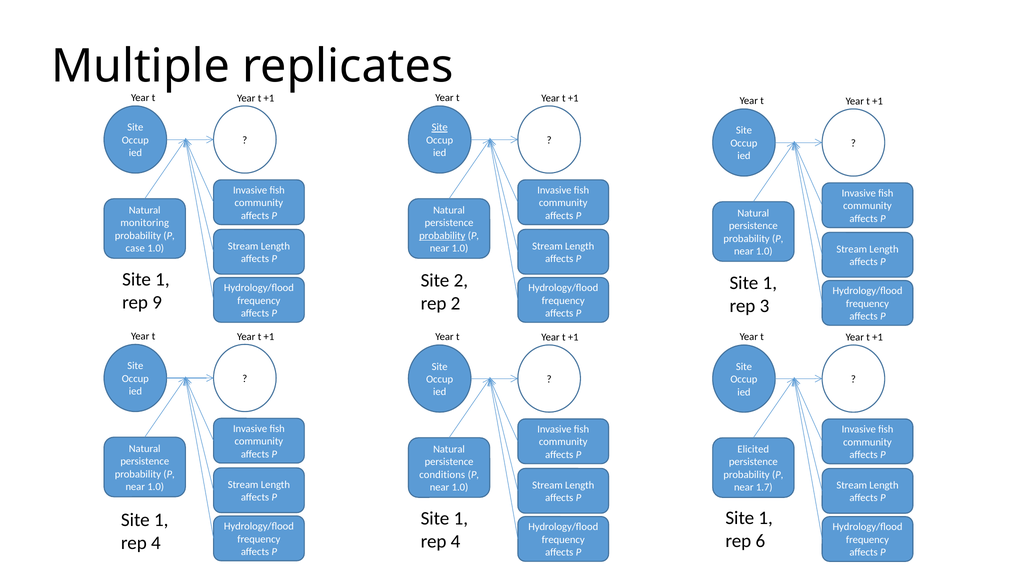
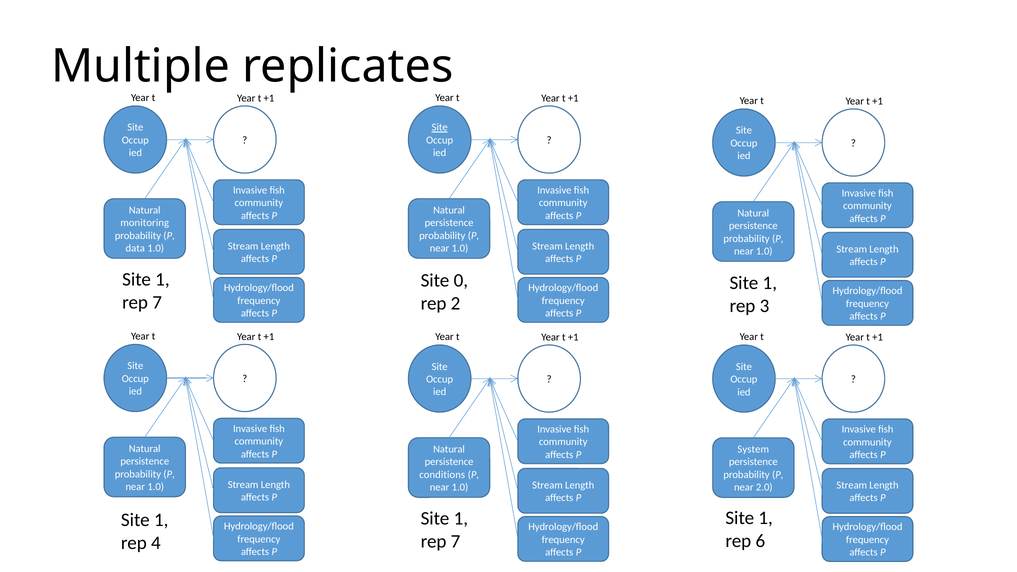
probability at (442, 236) underline: present -> none
case: case -> data
Site 2: 2 -> 0
9 at (157, 302): 9 -> 7
Elicited: Elicited -> System
1.7: 1.7 -> 2.0
4 at (456, 542): 4 -> 7
